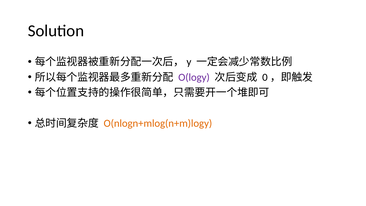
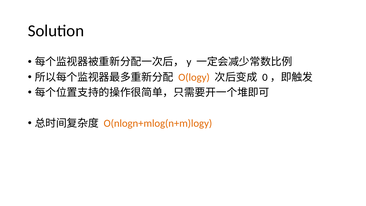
O(logy colour: purple -> orange
